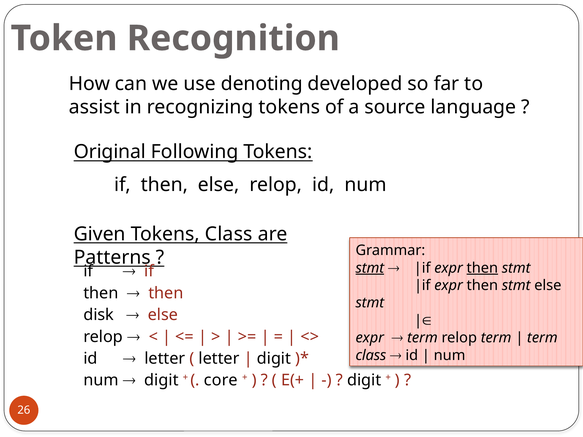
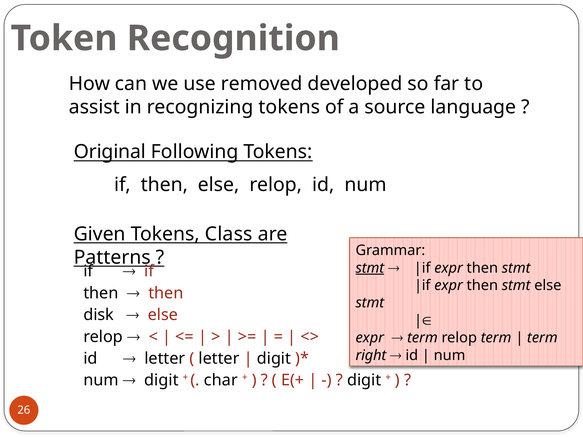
denoting: denoting -> removed
then at (482, 268) underline: present -> none
class at (371, 356): class -> right
core: core -> char
